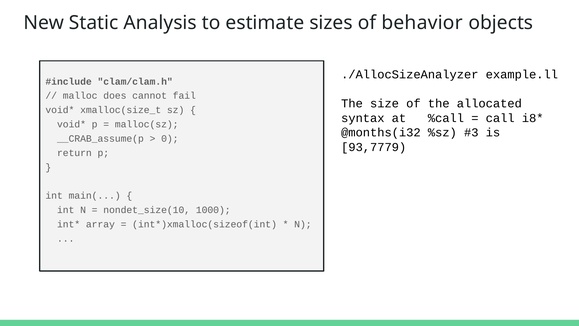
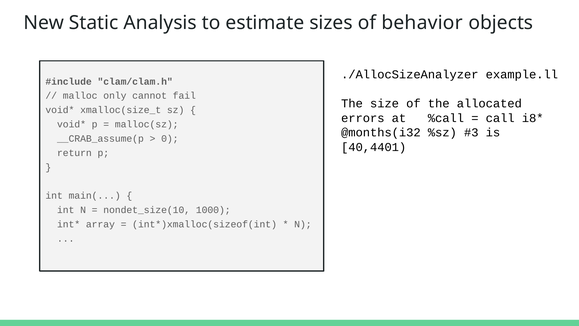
does: does -> only
syntax: syntax -> errors
93,7779: 93,7779 -> 40,4401
